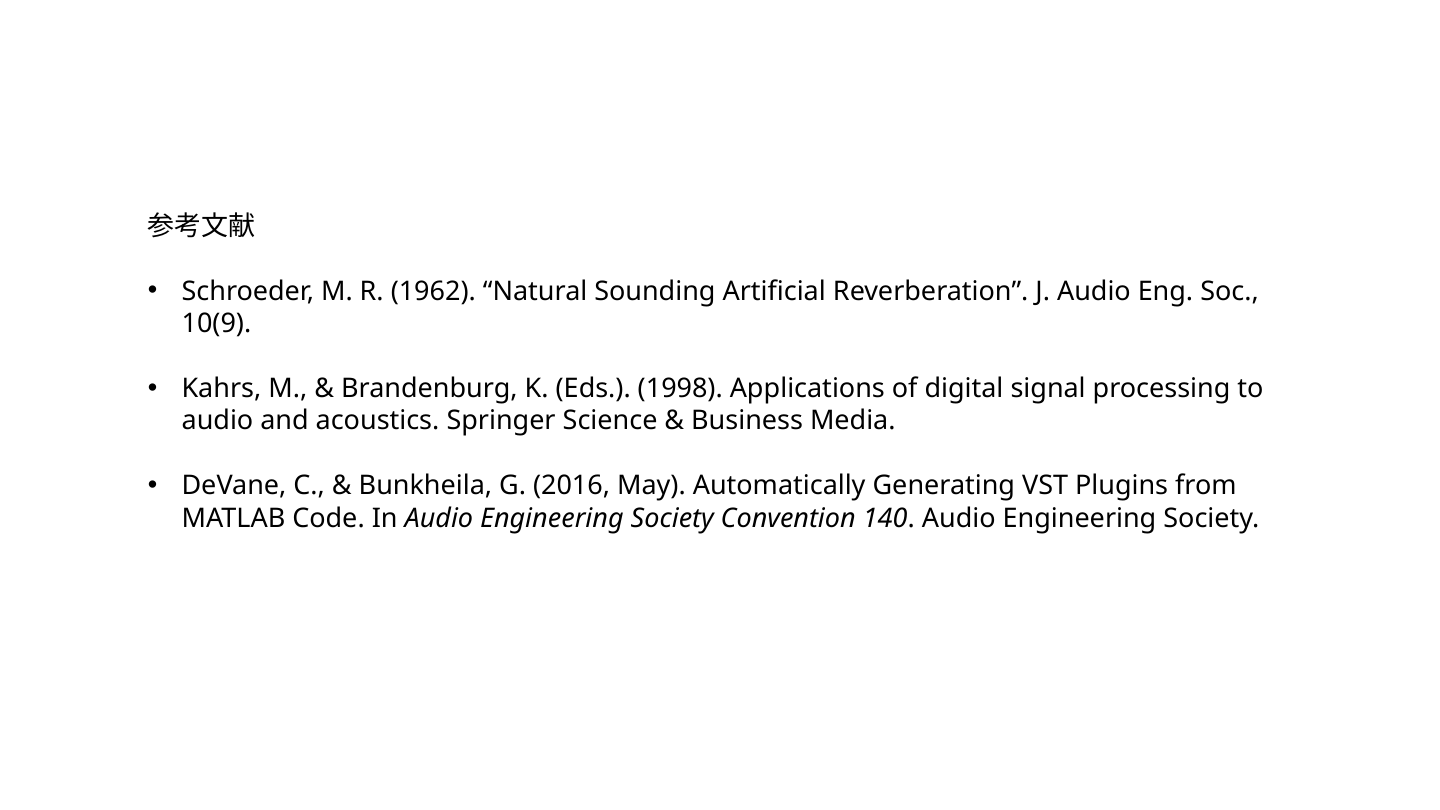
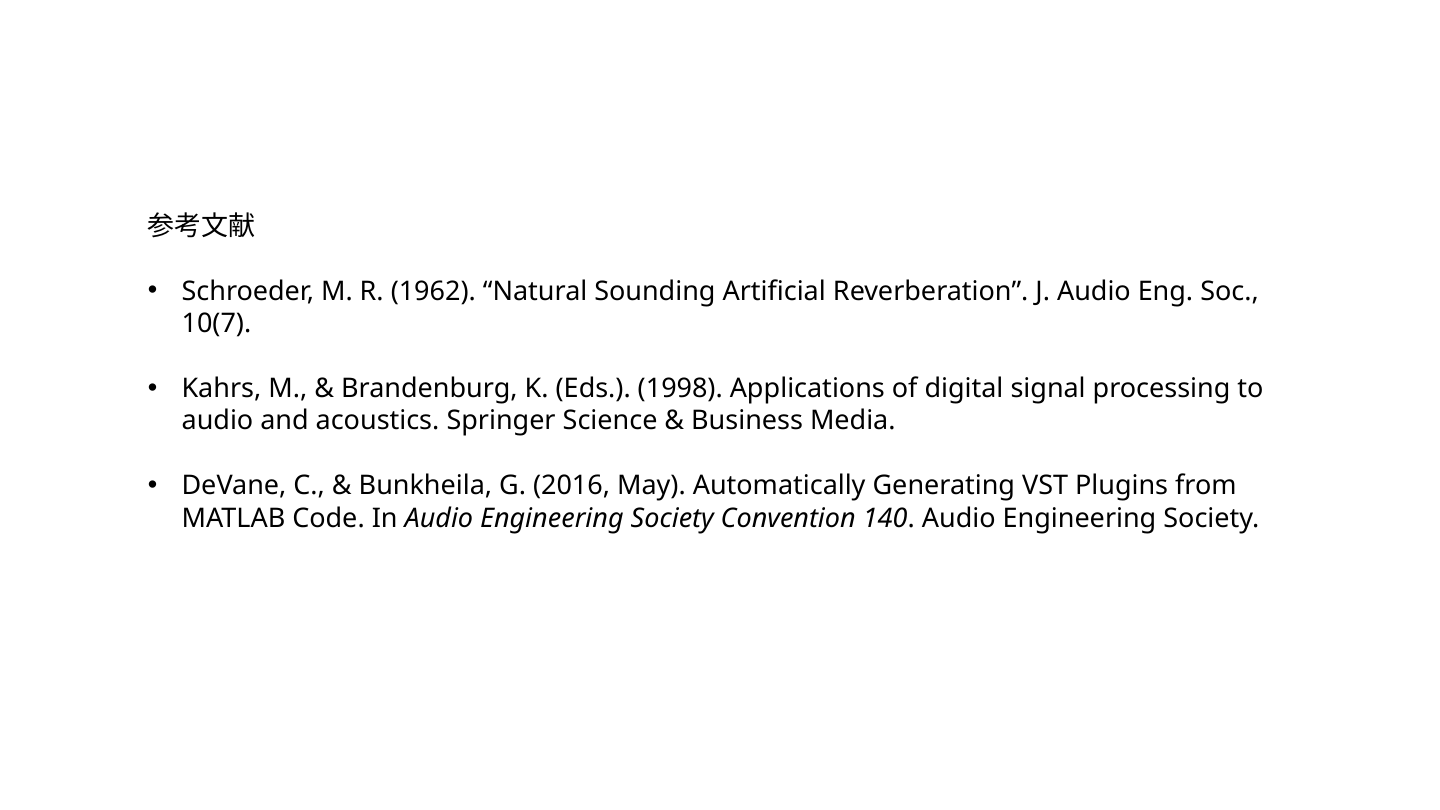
10(9: 10(9 -> 10(7
